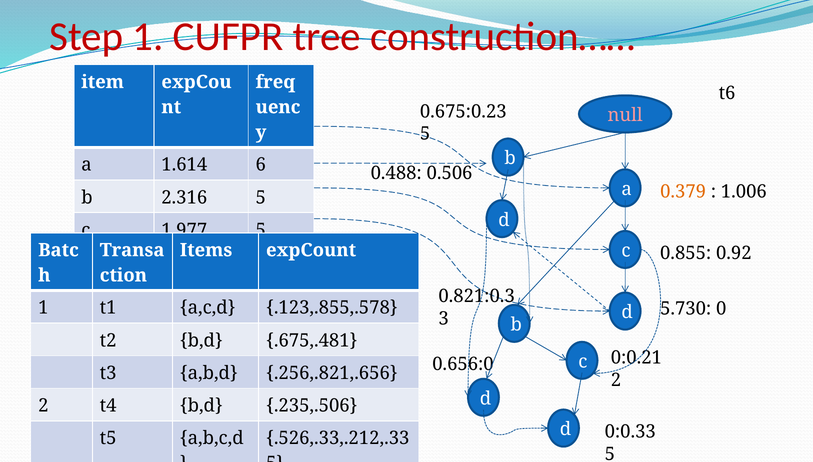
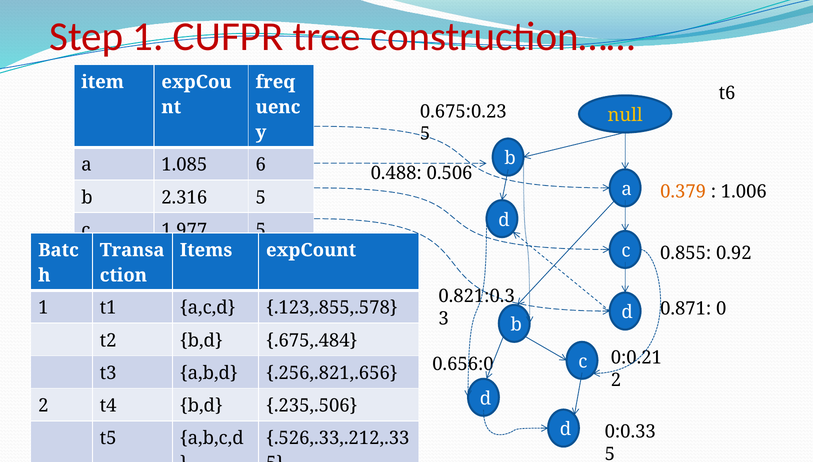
null colour: pink -> yellow
1.614: 1.614 -> 1.085
5.730: 5.730 -> 0.871
.675,.481: .675,.481 -> .675,.484
